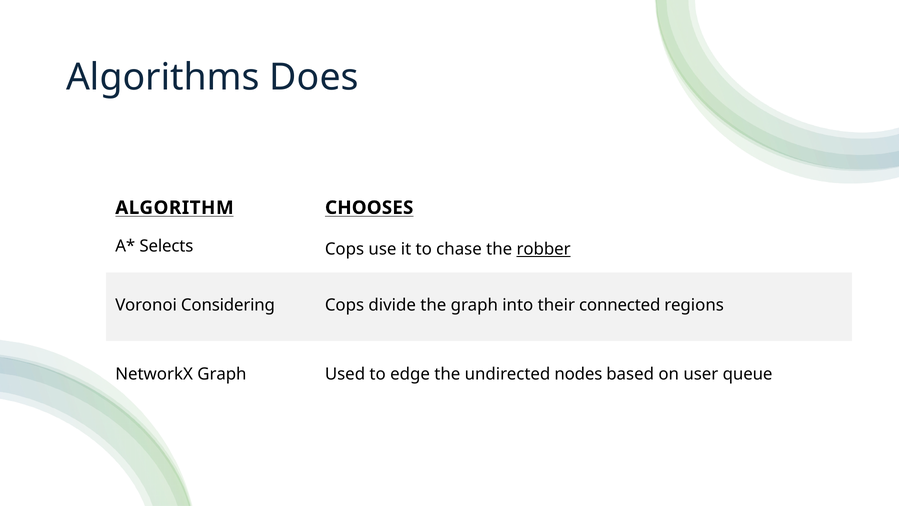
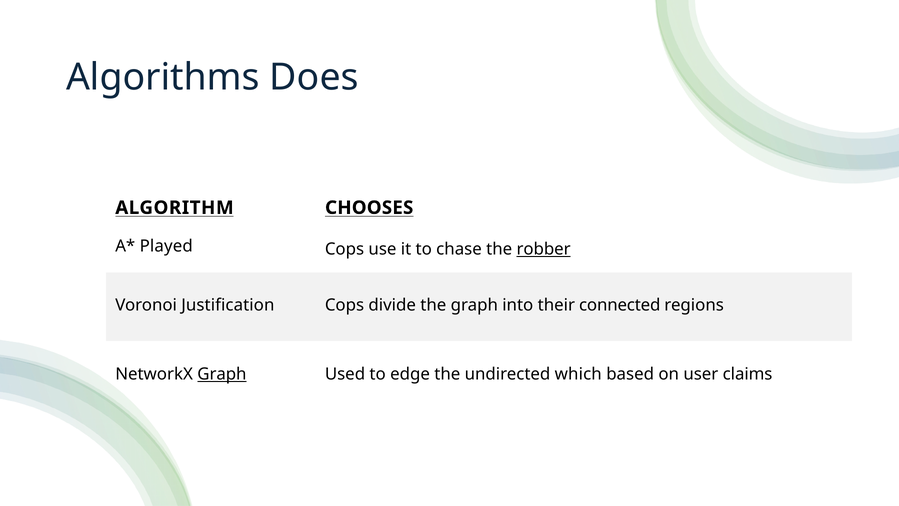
Selects: Selects -> Played
Considering: Considering -> Justification
Graph at (222, 374) underline: none -> present
nodes: nodes -> which
queue: queue -> claims
